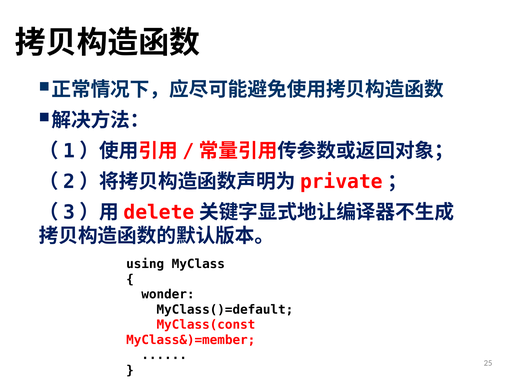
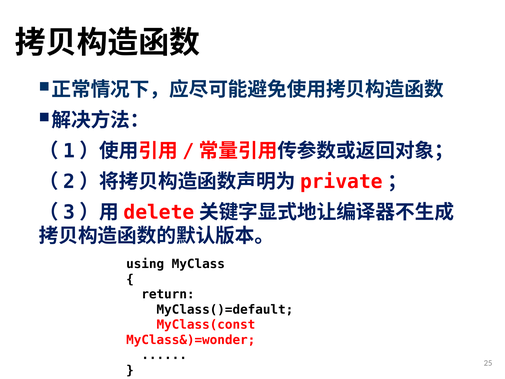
wonder: wonder -> return
MyClass&)=member: MyClass&)=member -> MyClass&)=wonder
